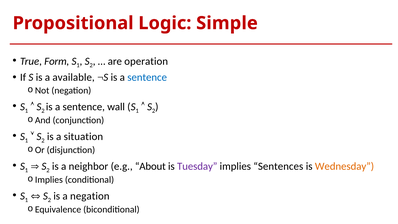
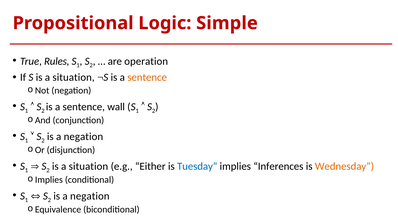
Form: Form -> Rules
S is a available: available -> situation
sentence at (147, 77) colour: blue -> orange
situation at (83, 136): situation -> negation
neighbor at (88, 166): neighbor -> situation
About: About -> Either
Tuesday colour: purple -> blue
Sentences: Sentences -> Inferences
